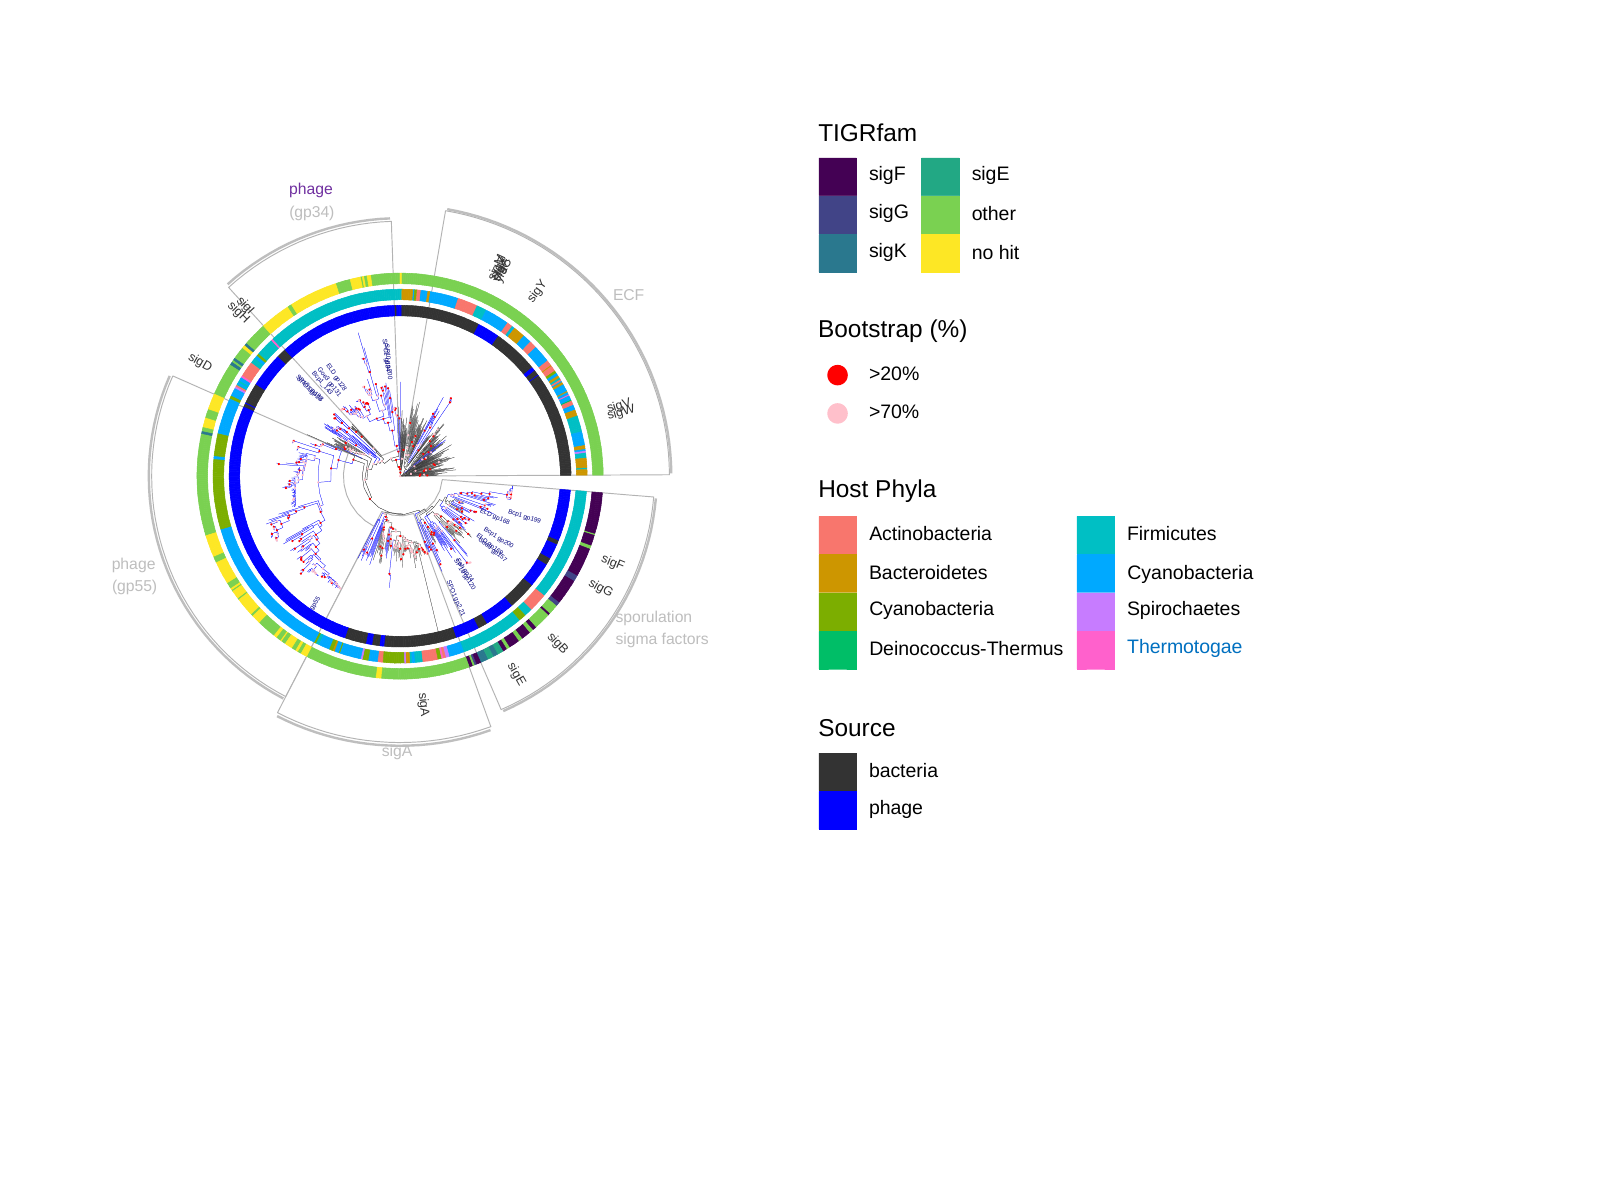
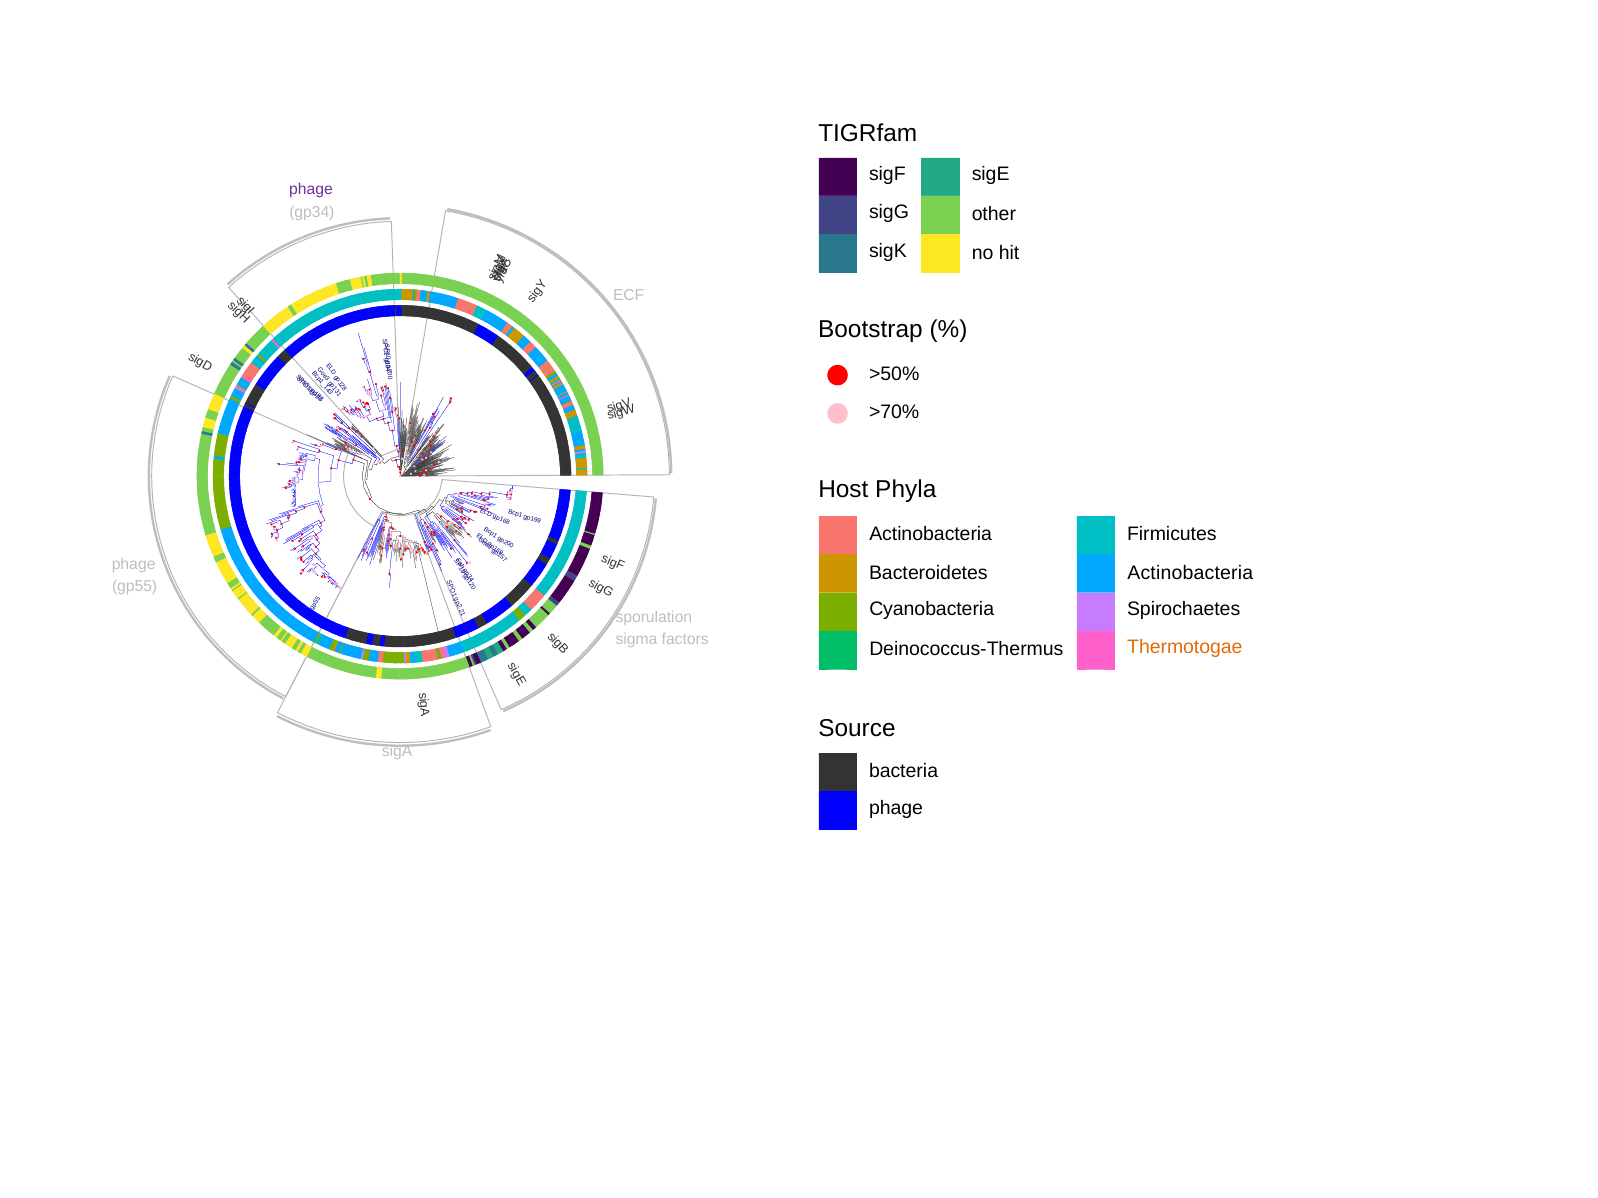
>20%: >20% -> >50%
Cyanobacteria at (1190, 573): Cyanobacteria -> Actinobacteria
Thermotogae colour: blue -> orange
